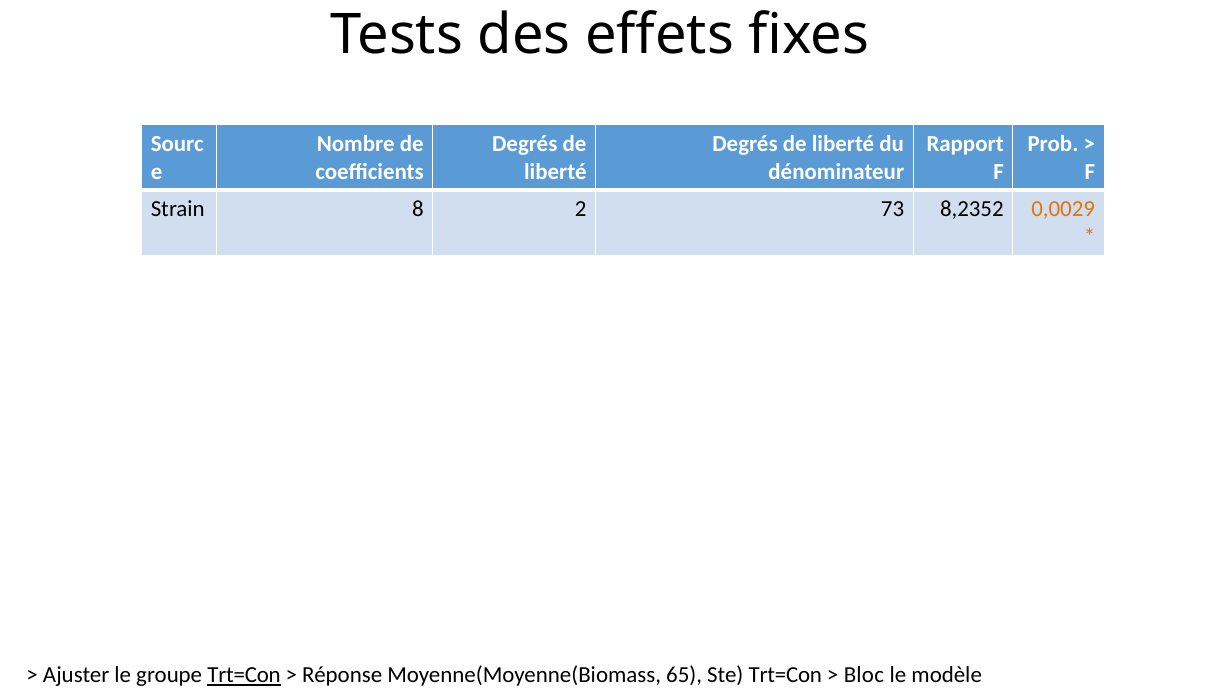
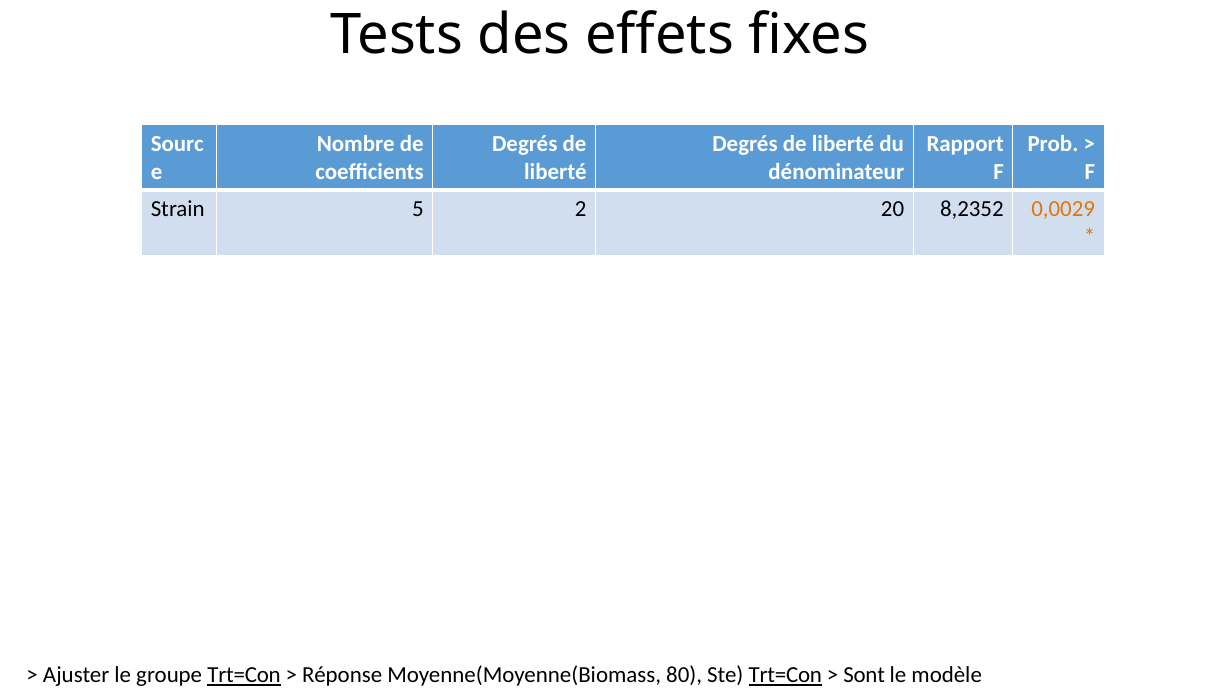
8: 8 -> 5
73: 73 -> 20
65: 65 -> 80
Trt=Con at (785, 675) underline: none -> present
Bloc: Bloc -> Sont
